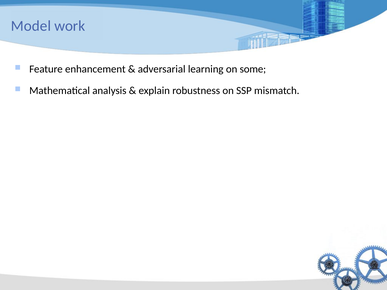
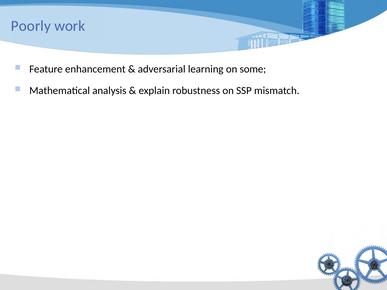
Model: Model -> Poorly
